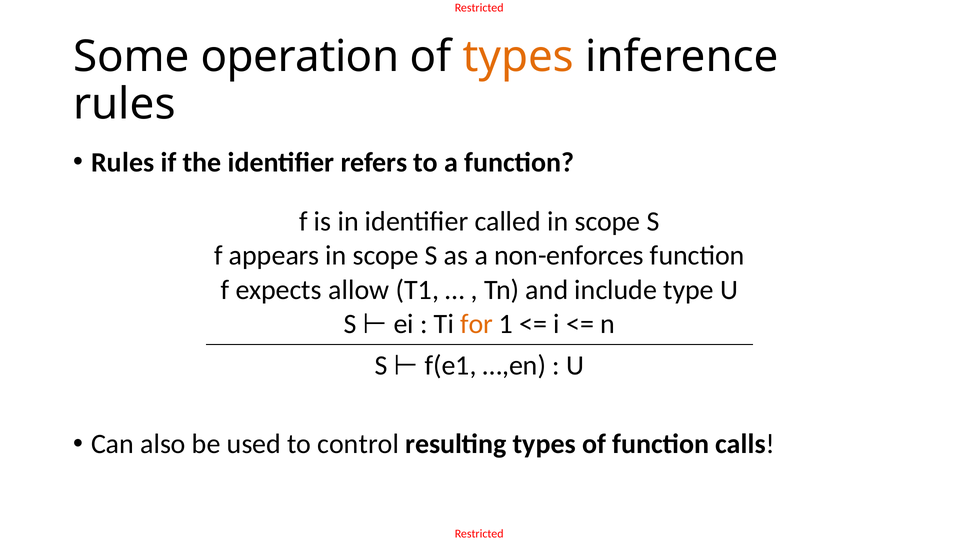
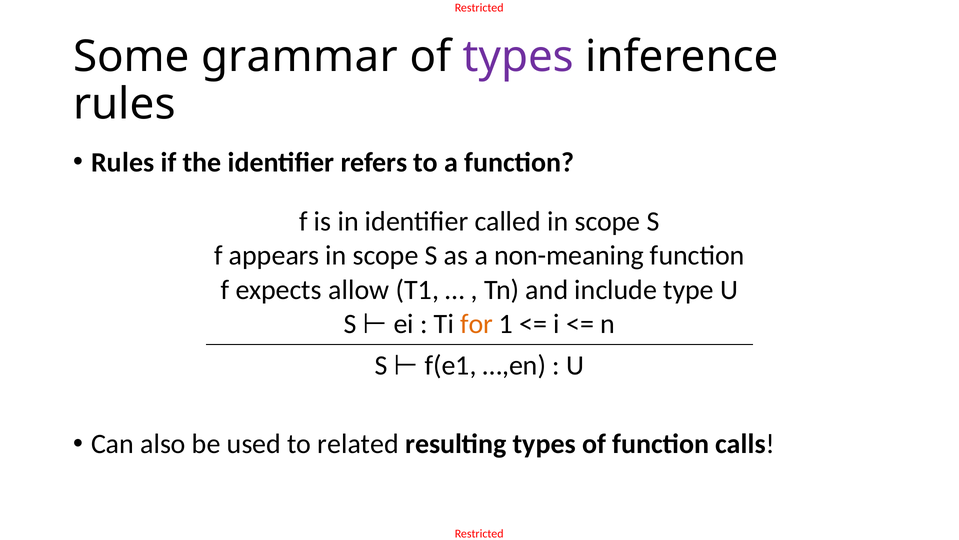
operation: operation -> grammar
types at (518, 57) colour: orange -> purple
non-enforces: non-enforces -> non-meaning
control: control -> related
